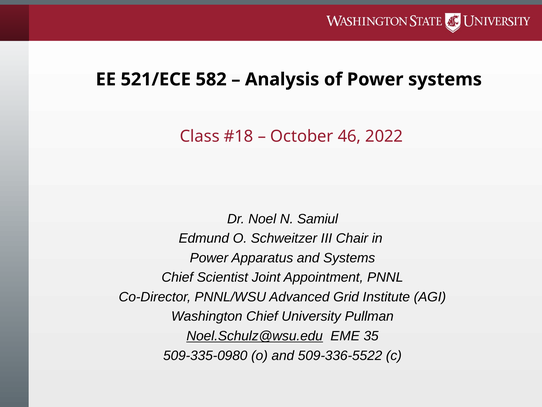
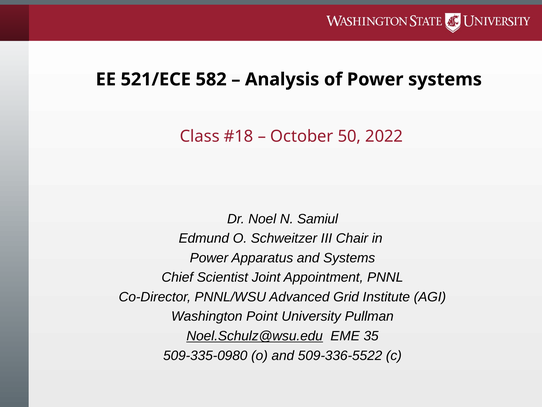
46: 46 -> 50
Washington Chief: Chief -> Point
